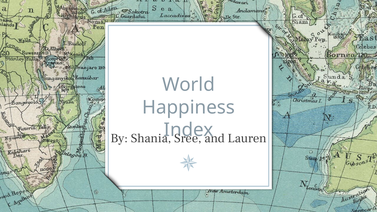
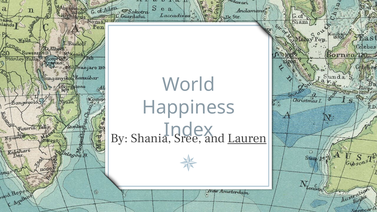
Lauren underline: none -> present
